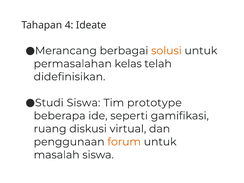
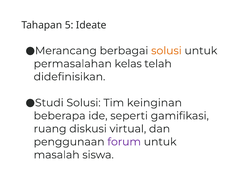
4: 4 -> 5
Studi Siswa: Siswa -> Solusi
prototype: prototype -> keinginan
forum colour: orange -> purple
